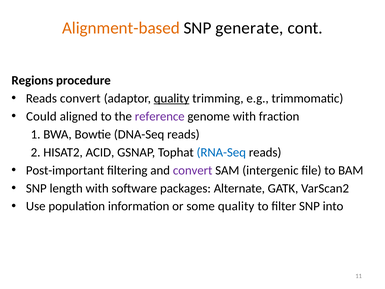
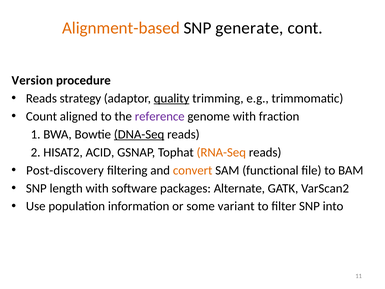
Regions: Regions -> Version
Reads convert: convert -> strategy
Could: Could -> Count
DNA-Seq underline: none -> present
RNA-Seq colour: blue -> orange
Post-important: Post-important -> Post-discovery
convert at (193, 170) colour: purple -> orange
intergenic: intergenic -> functional
some quality: quality -> variant
